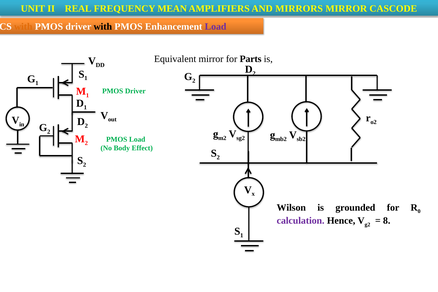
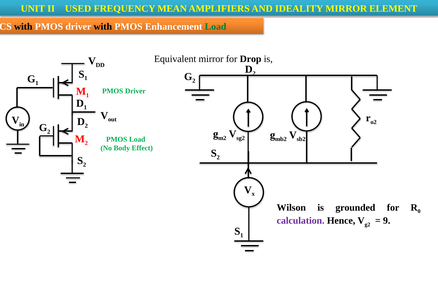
REAL: REAL -> USED
MIRRORS: MIRRORS -> IDEALITY
CASCODE: CASCODE -> ELEMENT
with at (23, 27) colour: orange -> black
Load at (216, 27) colour: purple -> green
Parts: Parts -> Drop
8: 8 -> 9
